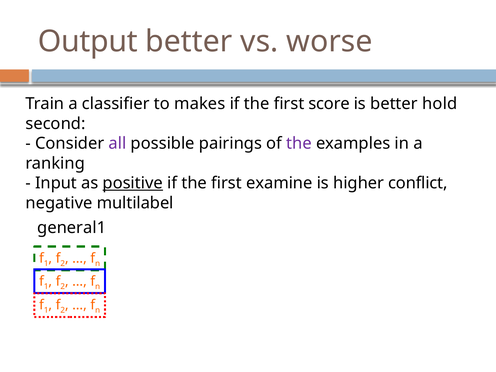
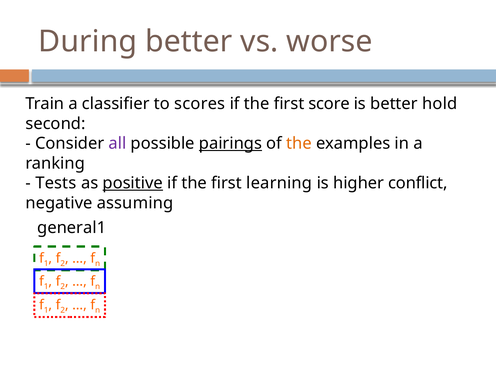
Output: Output -> During
makes: makes -> scores
pairings underline: none -> present
the at (299, 143) colour: purple -> orange
Input: Input -> Tests
examine: examine -> learning
multilabel: multilabel -> assuming
